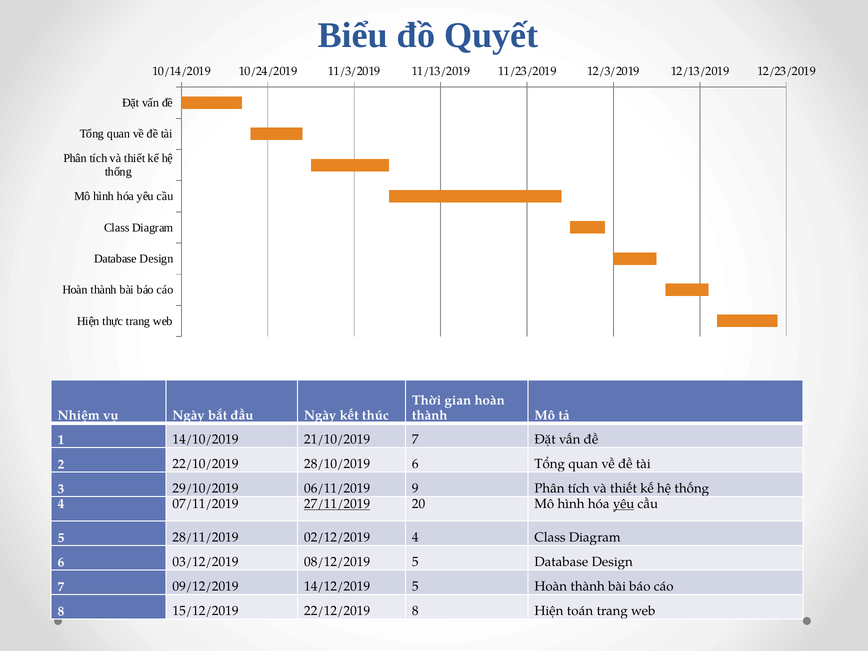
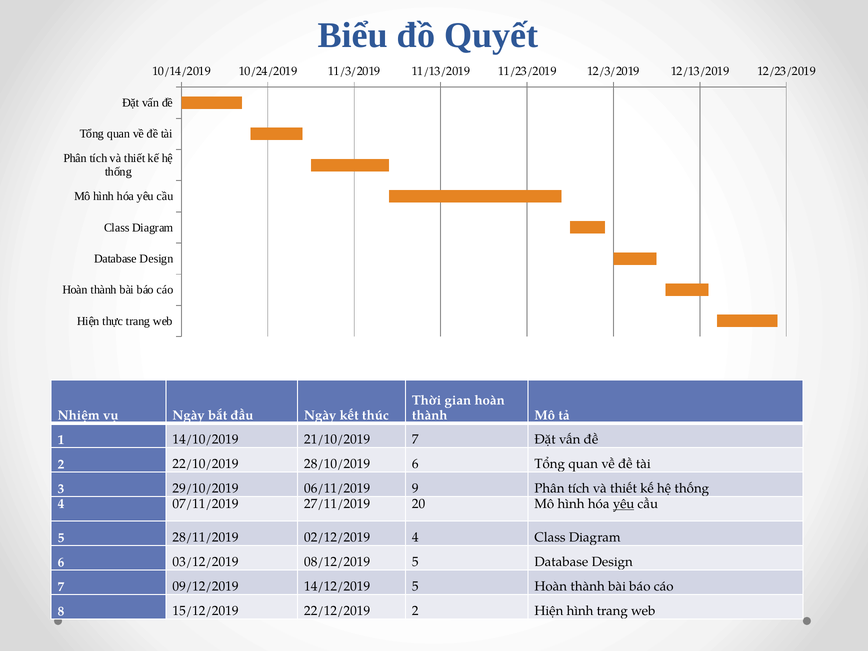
27/11/2019 underline: present -> none
22/12/2019 8: 8 -> 2
Hiện toán: toán -> hình
